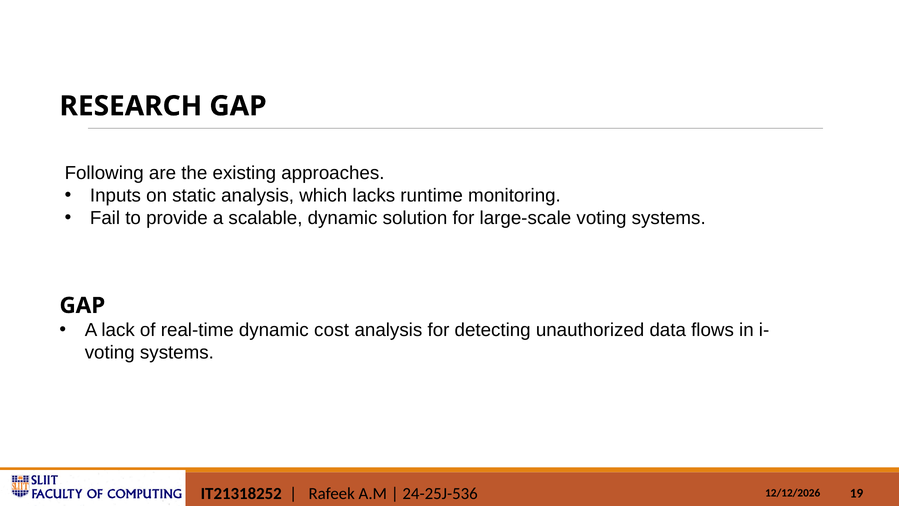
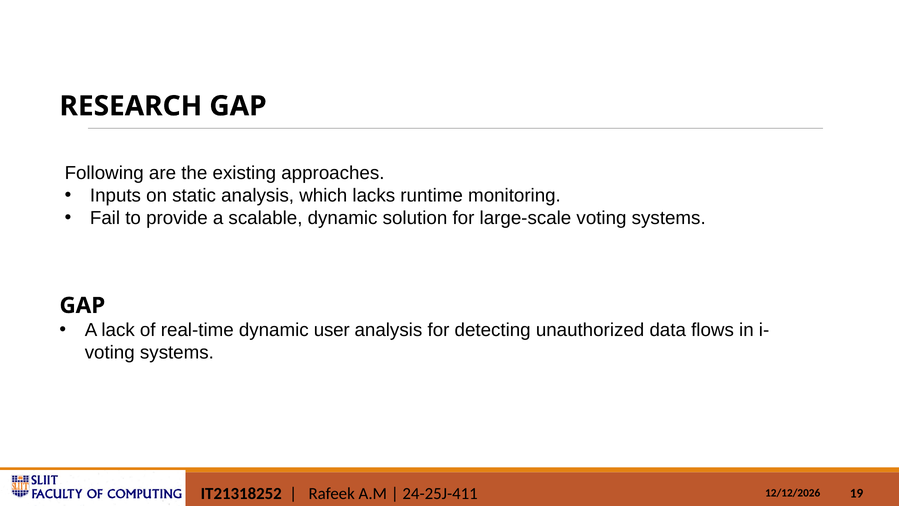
cost: cost -> user
24-25J-536: 24-25J-536 -> 24-25J-411
